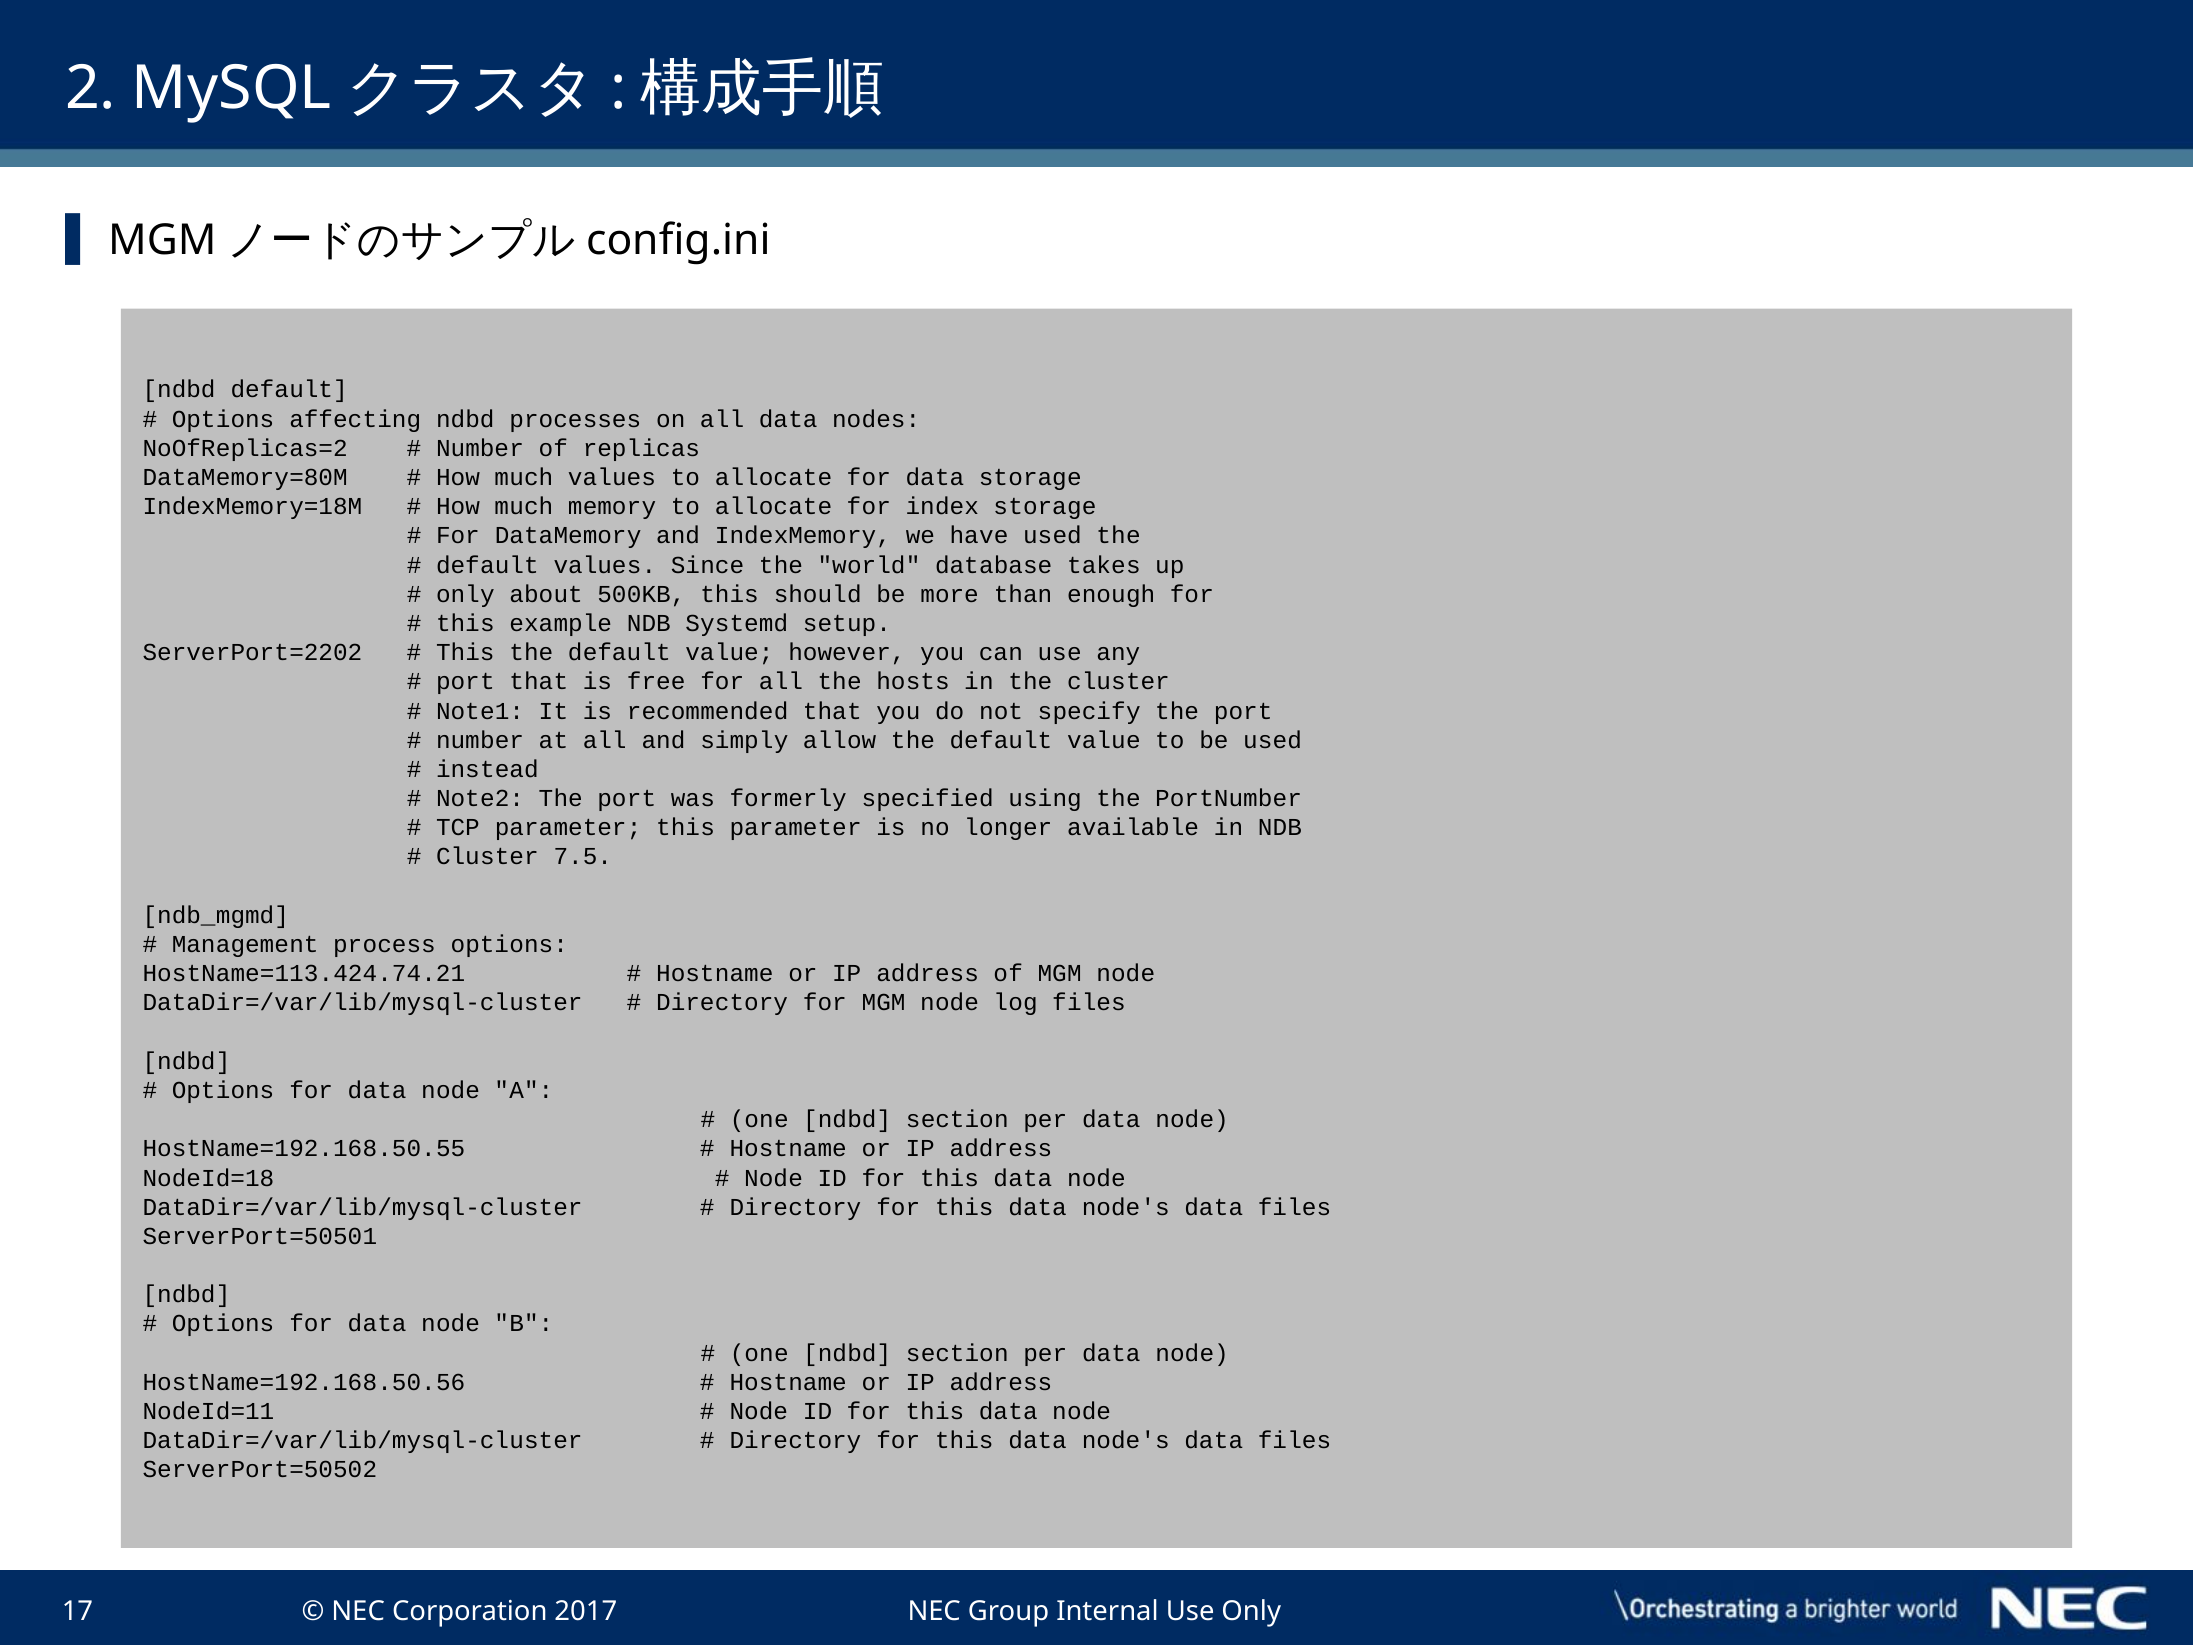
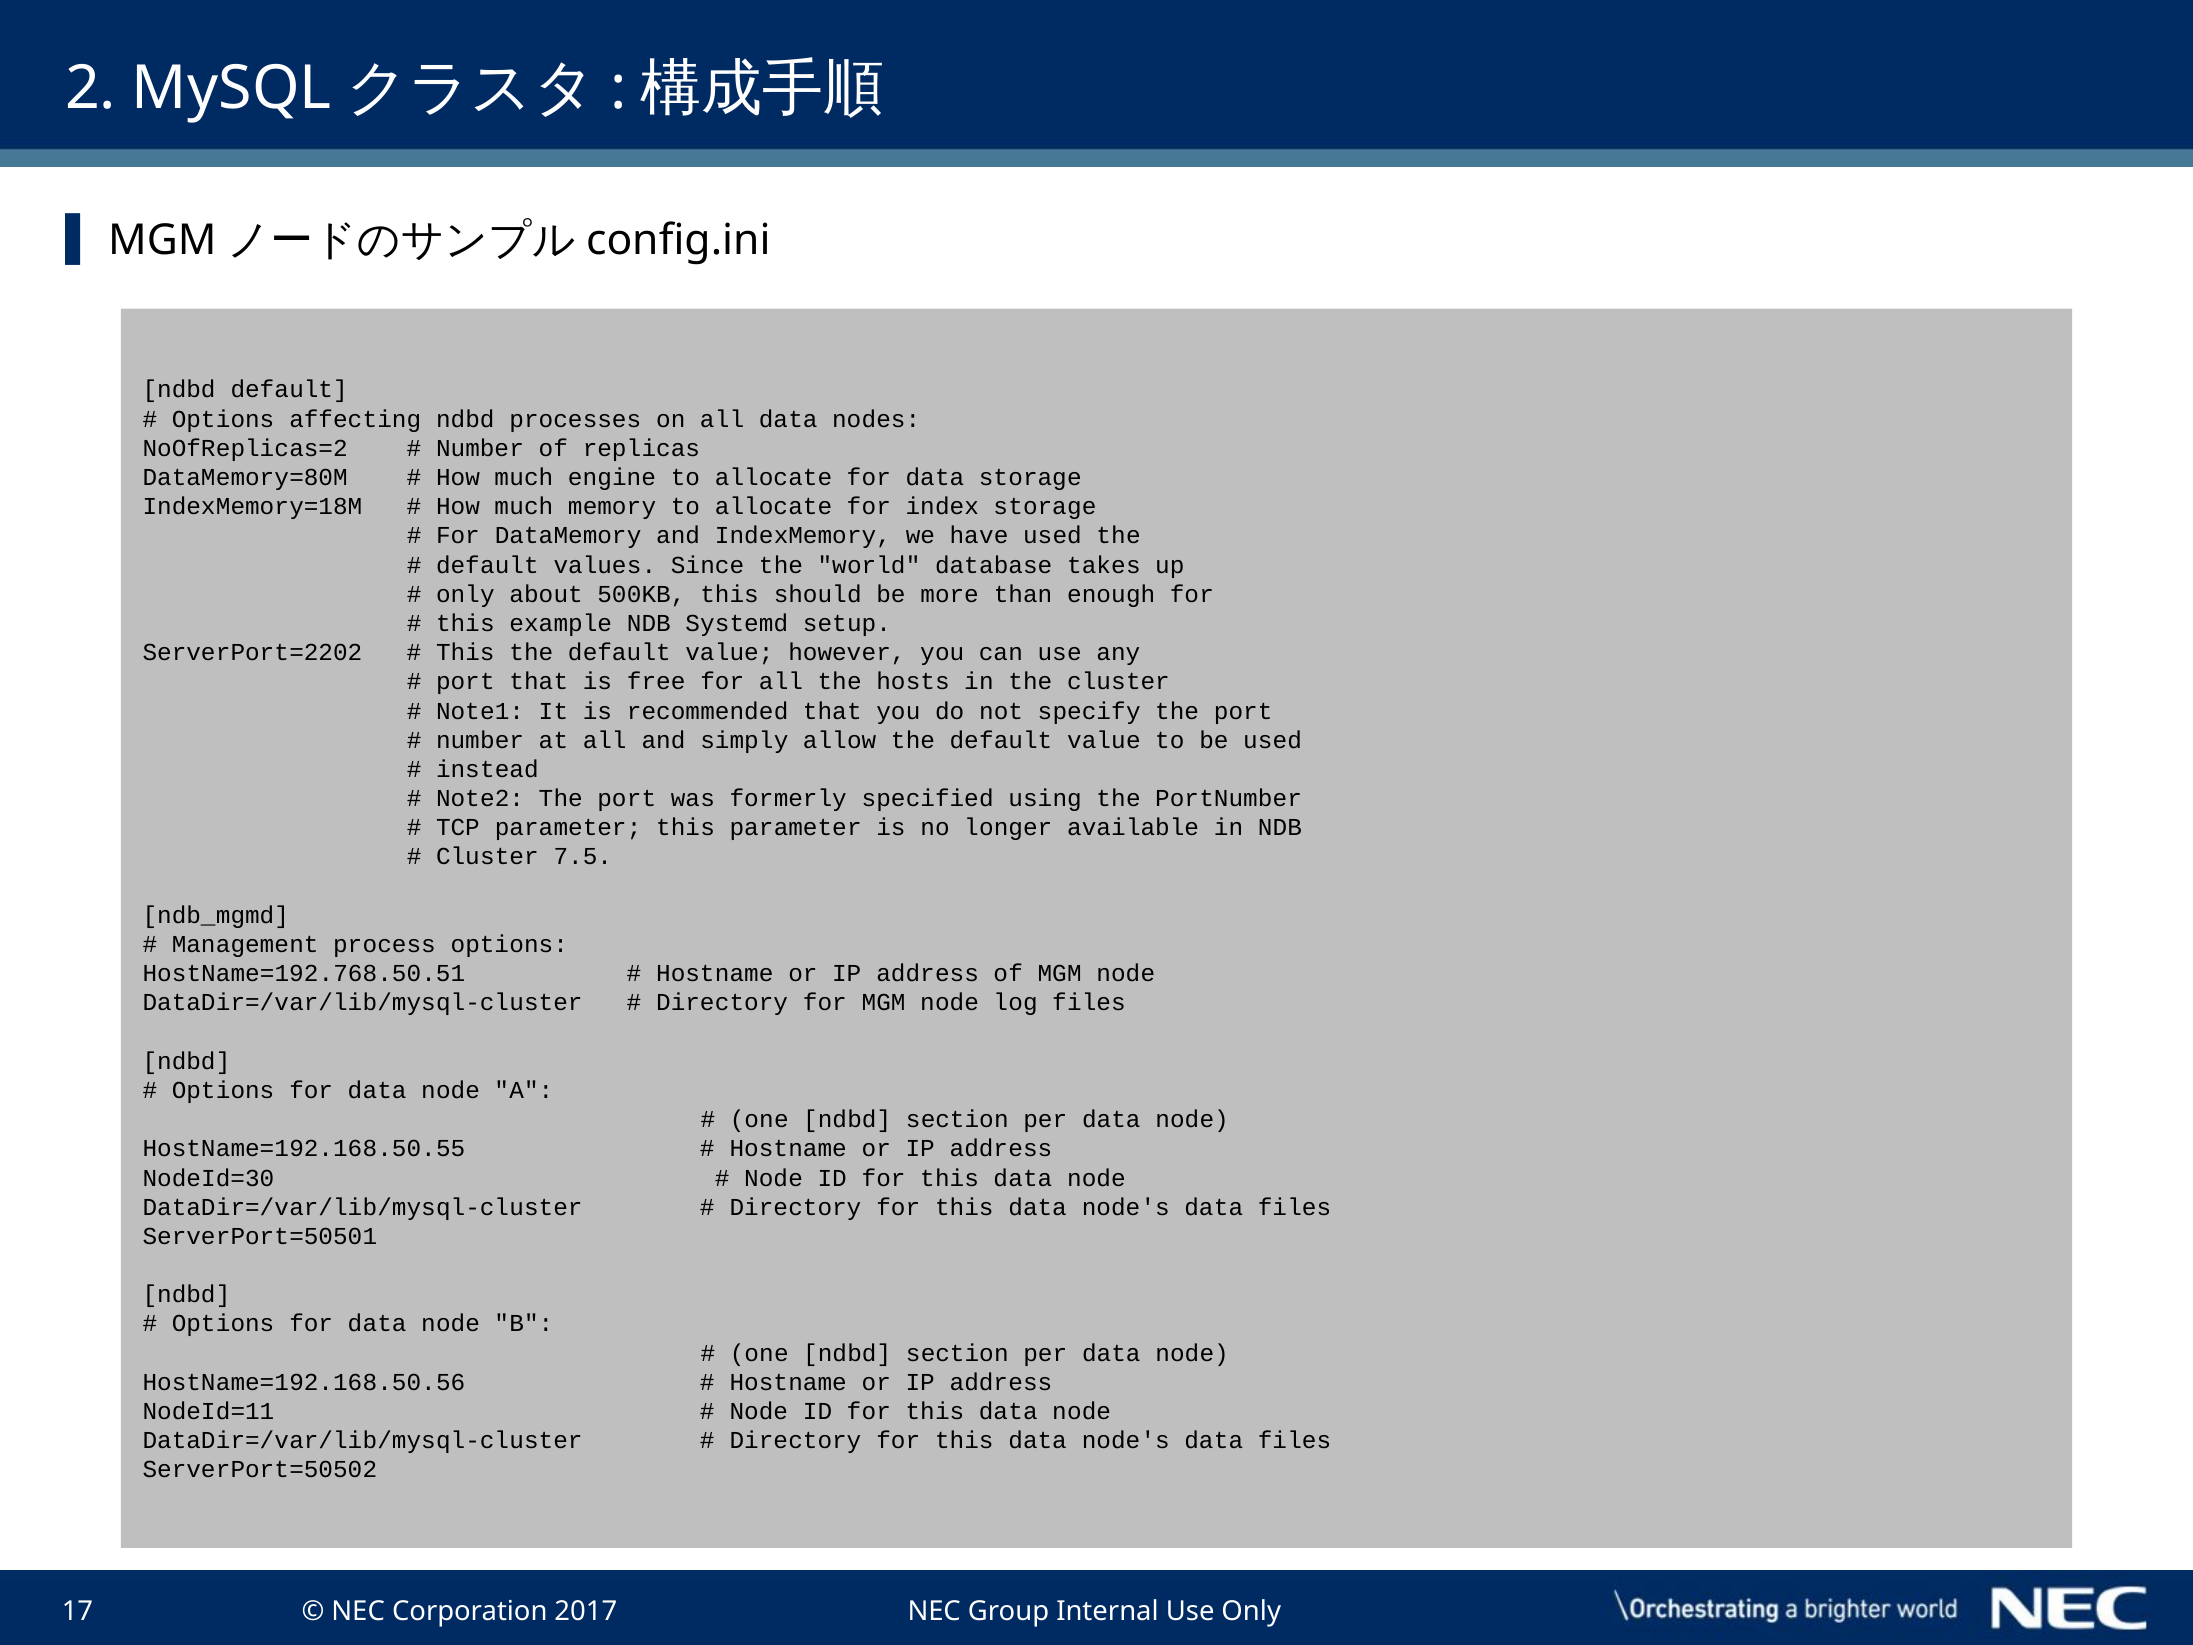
much values: values -> engine
HostName=113.424.74.21: HostName=113.424.74.21 -> HostName=192.768.50.51
NodeId=18: NodeId=18 -> NodeId=30
